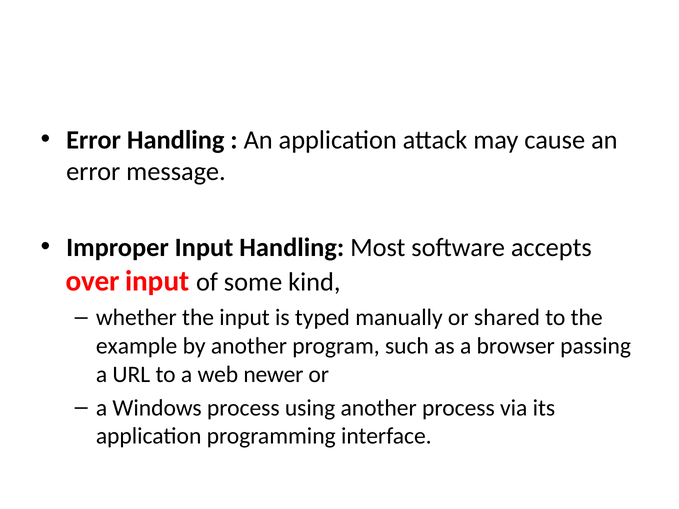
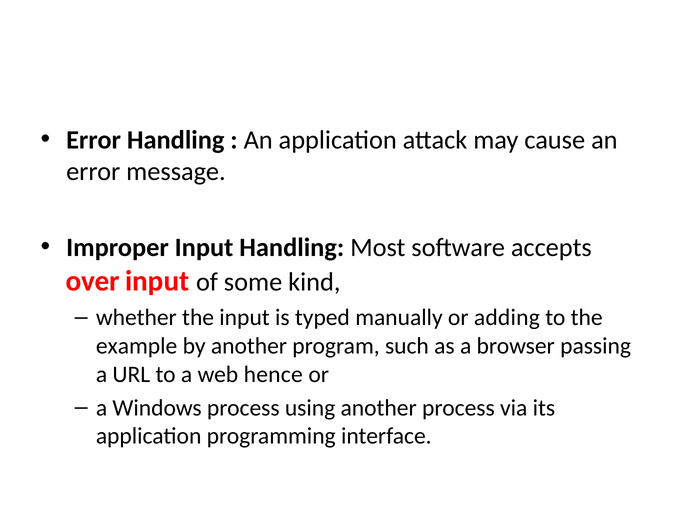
shared: shared -> adding
newer: newer -> hence
